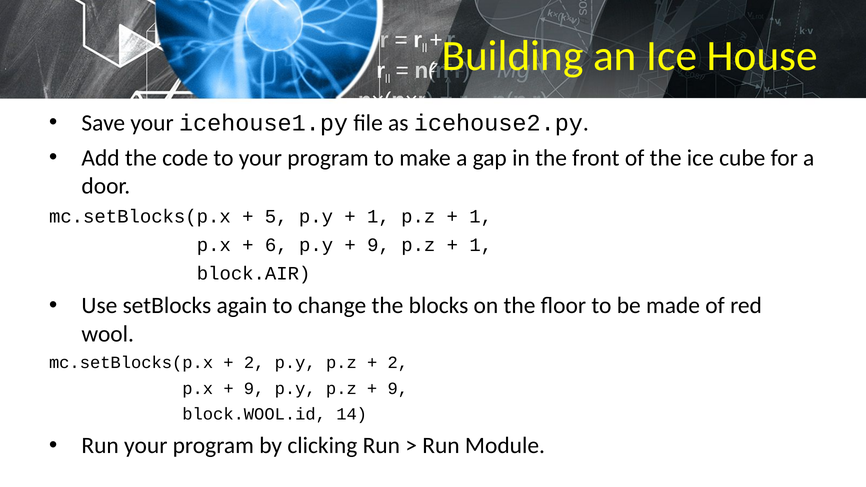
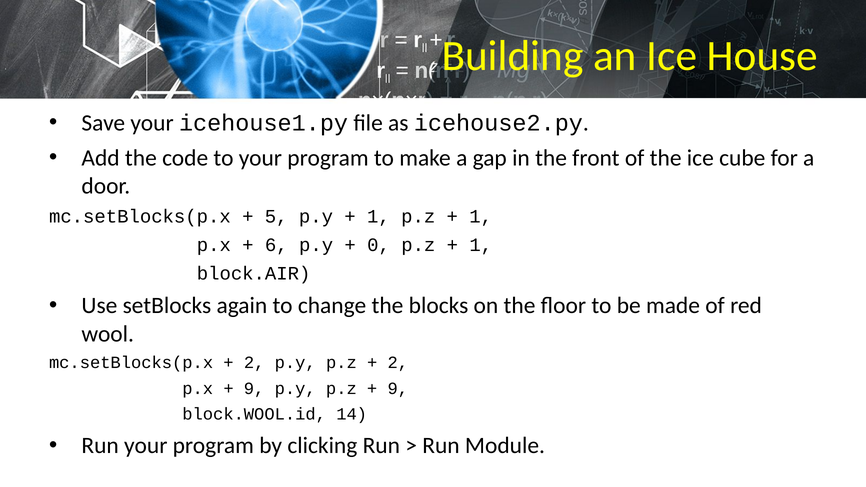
9 at (379, 245): 9 -> 0
